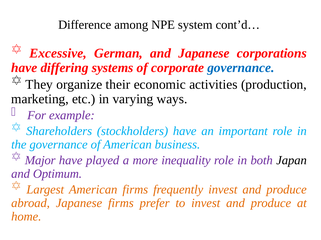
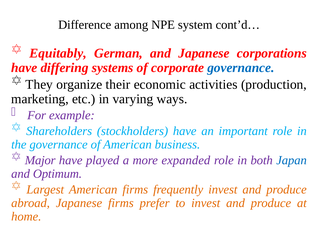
Excessive: Excessive -> Equitably
inequality: inequality -> expanded
Japan colour: black -> blue
